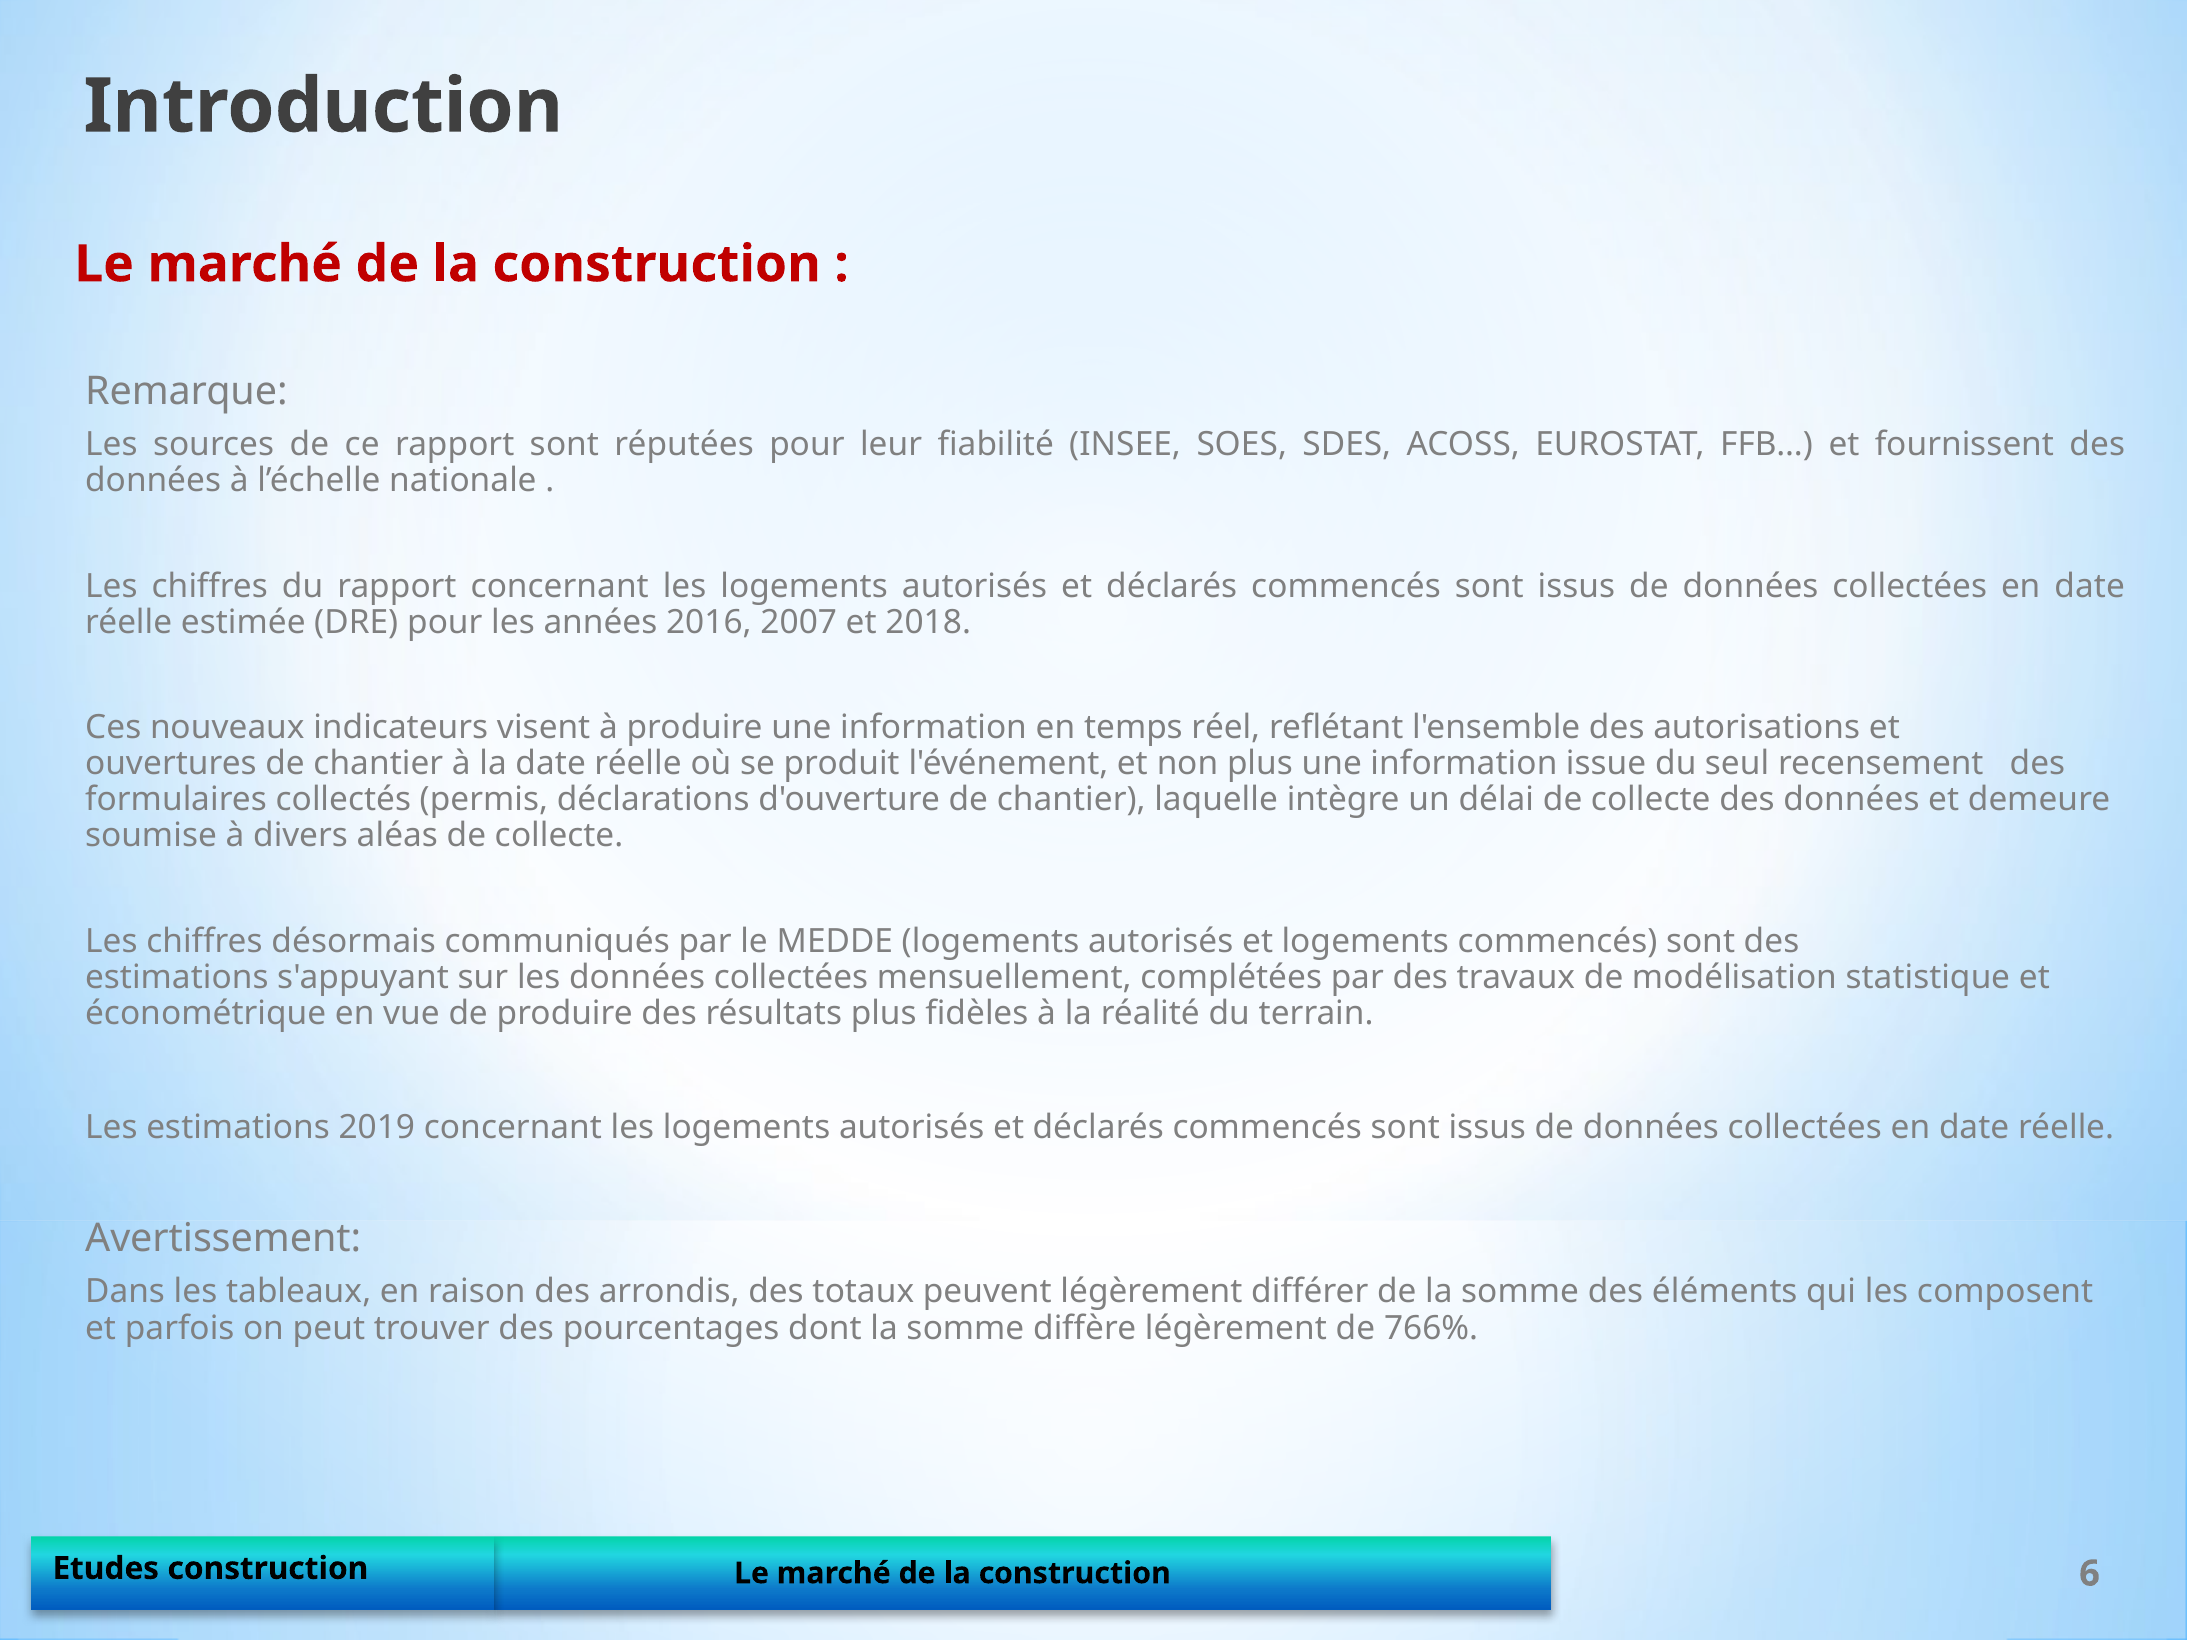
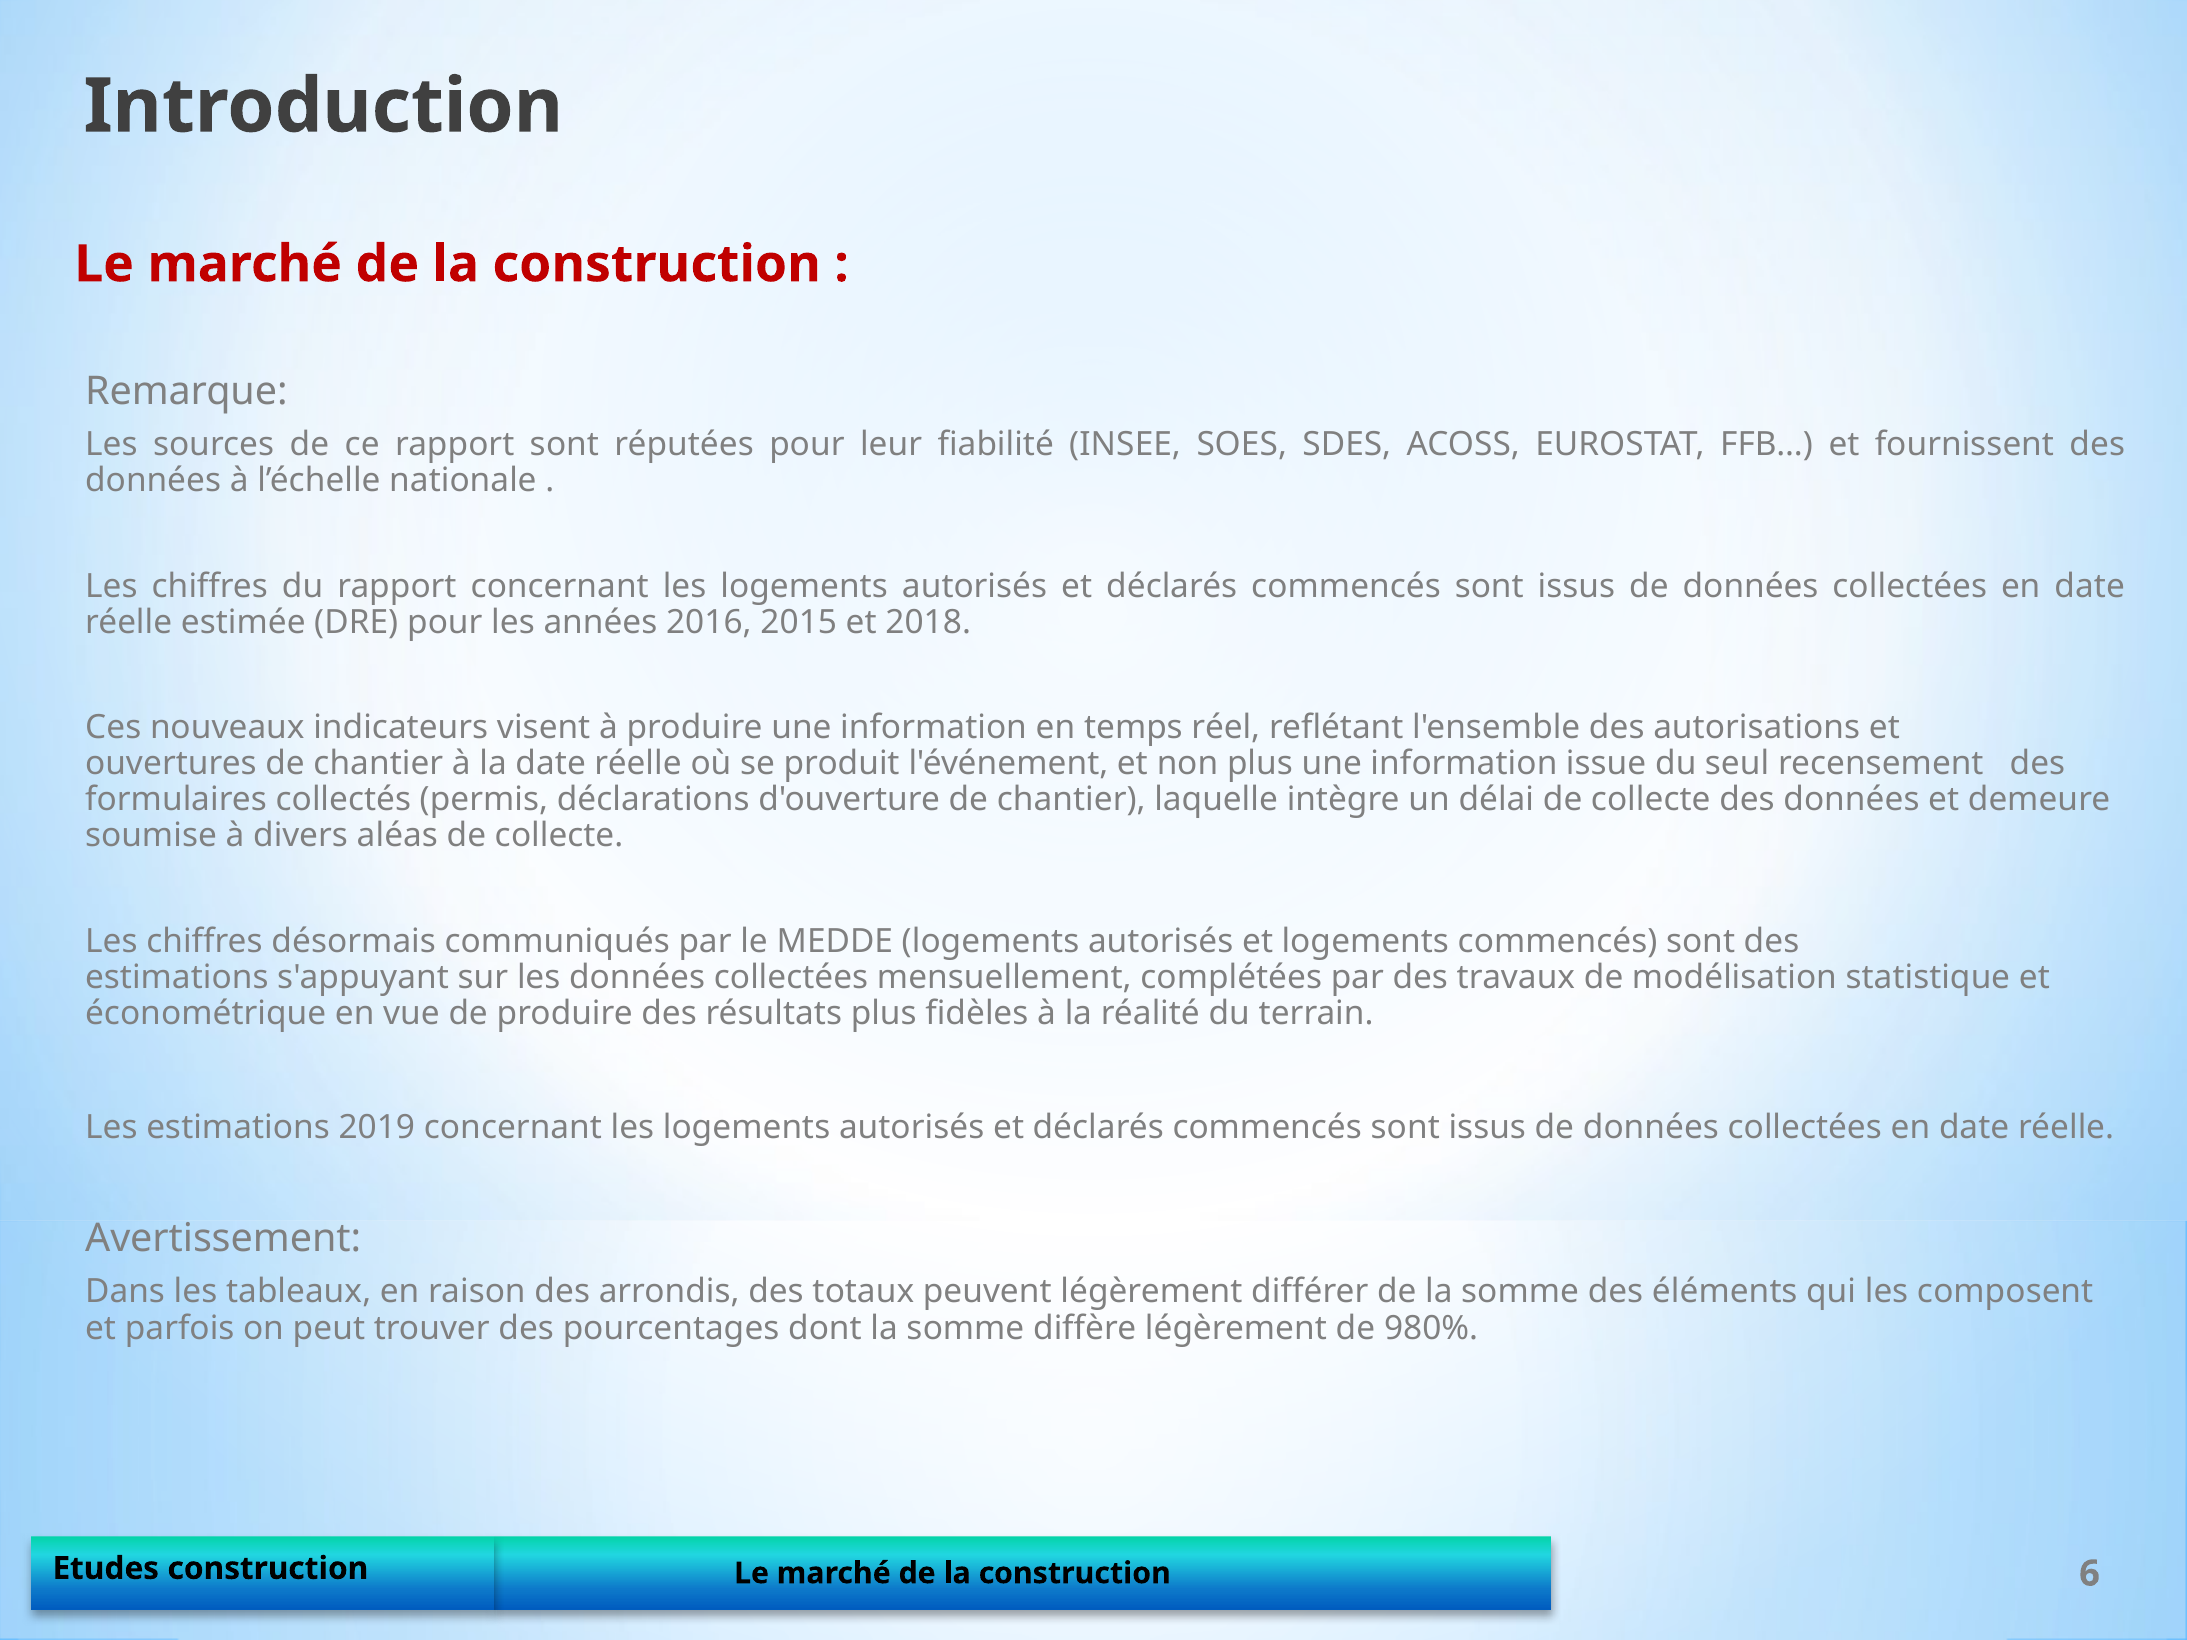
2007: 2007 -> 2015
766%: 766% -> 980%
